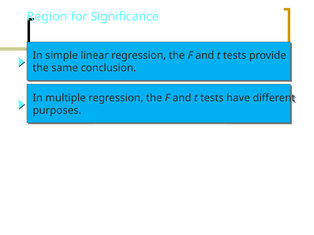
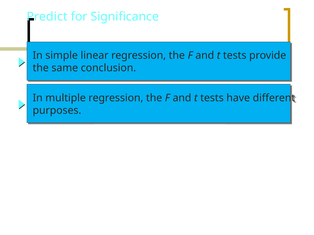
Region: Region -> Predict
